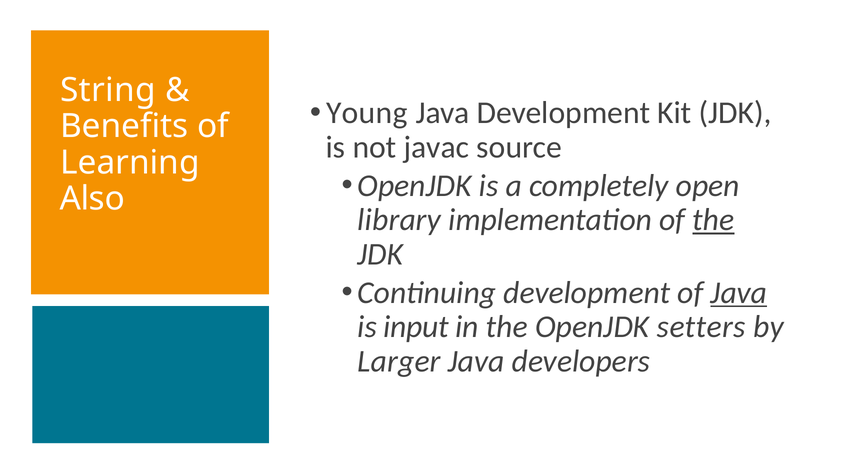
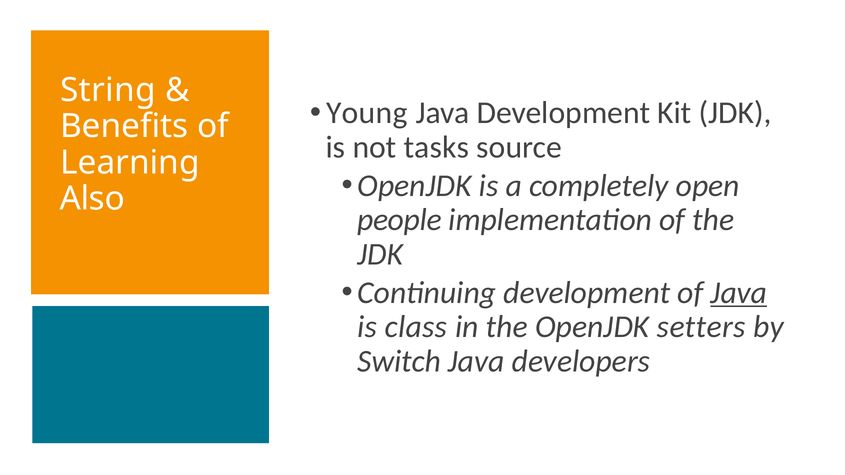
javac: javac -> tasks
library: library -> people
the at (713, 220) underline: present -> none
input: input -> class
Larger: Larger -> Switch
